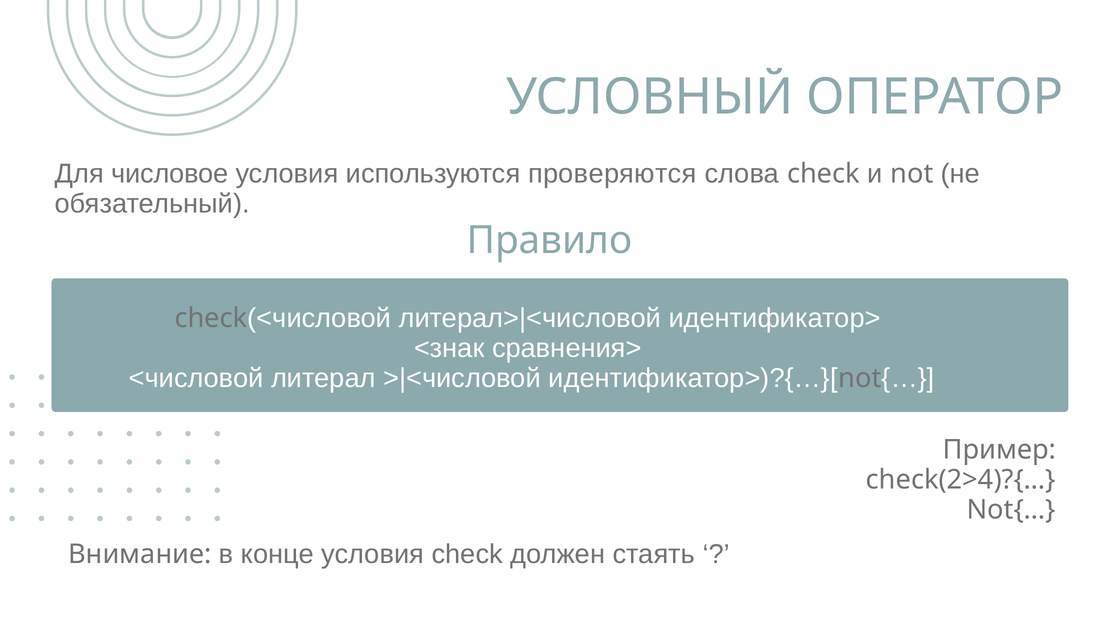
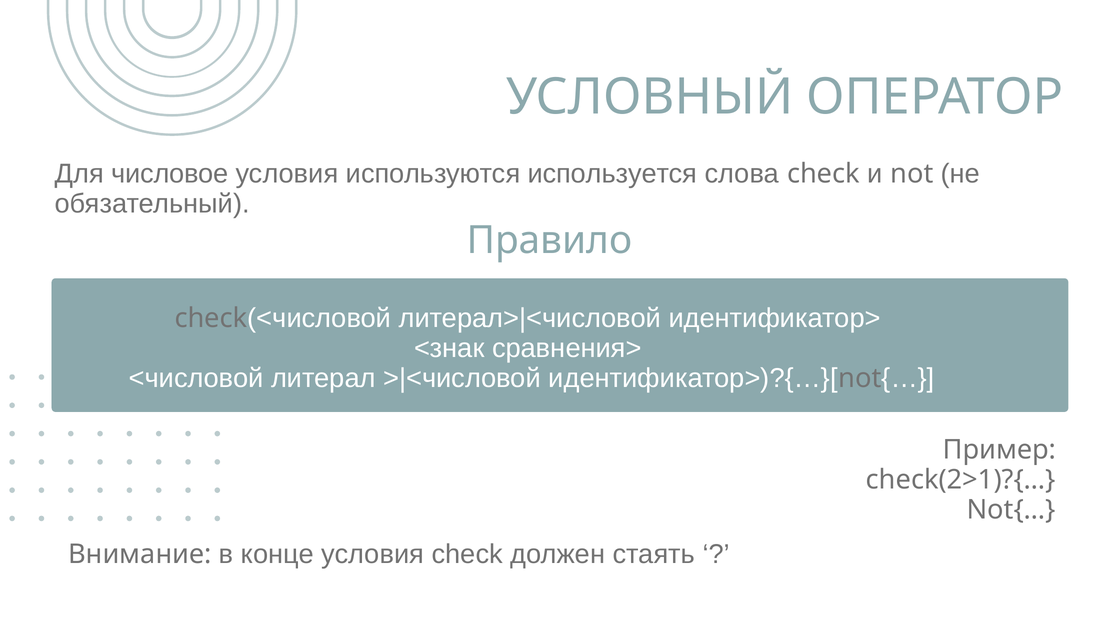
проверяются: проверяются -> используется
check(2>4)?{…: check(2>4)?{… -> check(2>1)?{…
